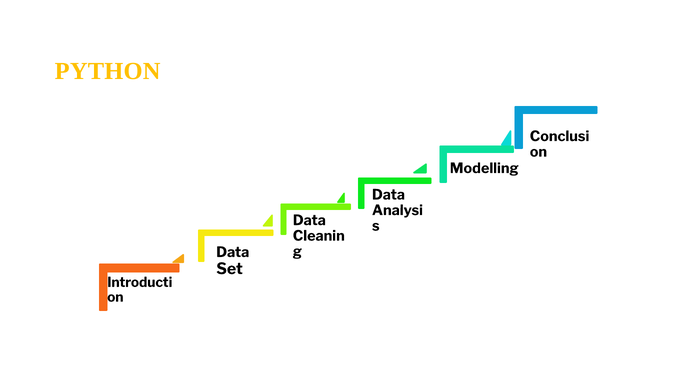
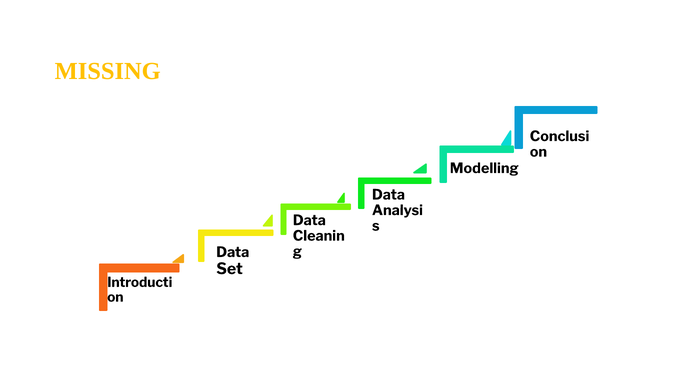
PYTHON: PYTHON -> MISSING
